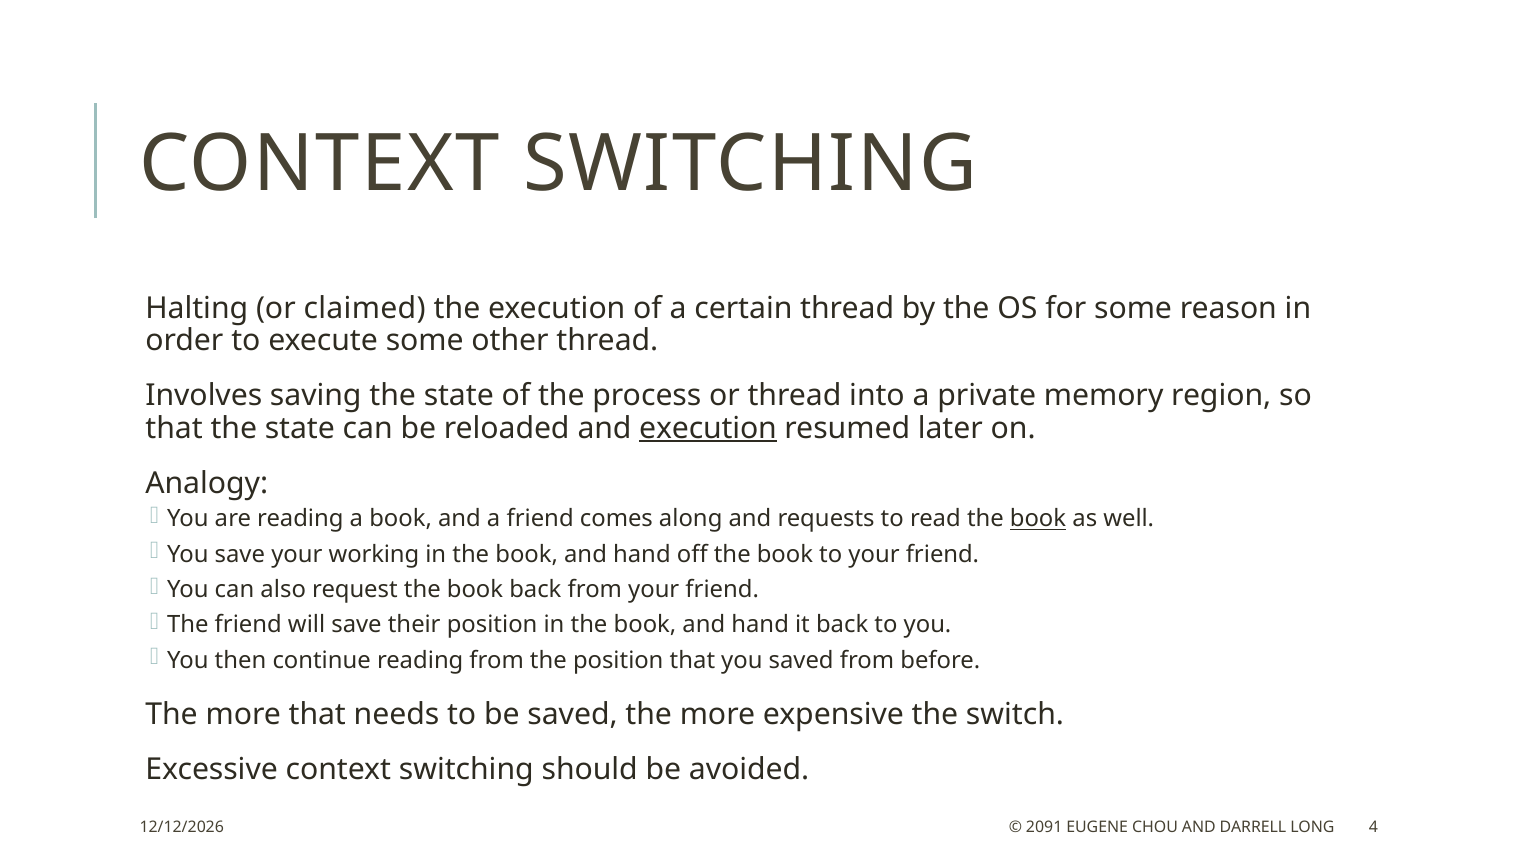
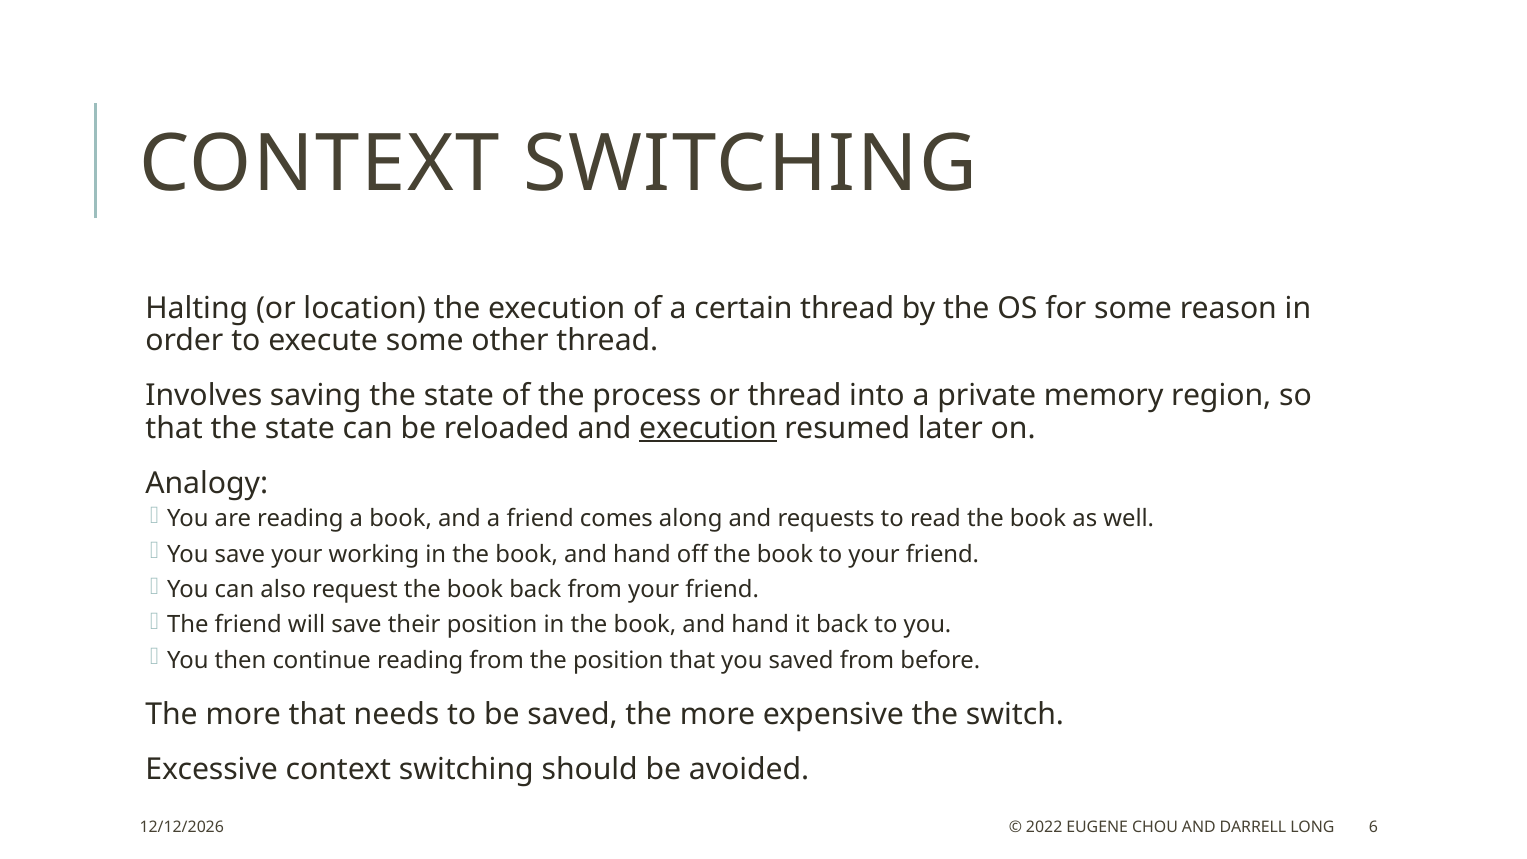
claimed: claimed -> location
book at (1038, 519) underline: present -> none
2091: 2091 -> 2022
4: 4 -> 6
